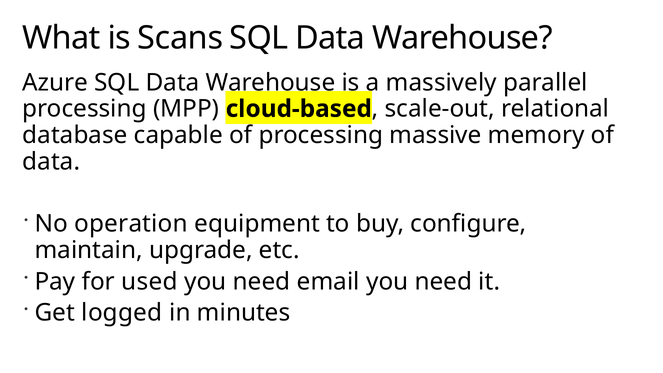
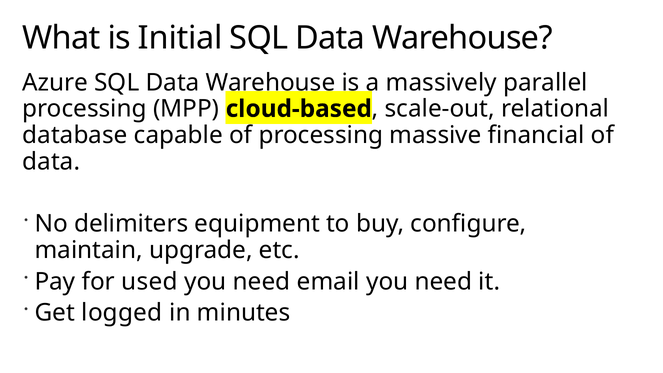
Scans: Scans -> Initial
memory: memory -> financial
operation: operation -> delimiters
